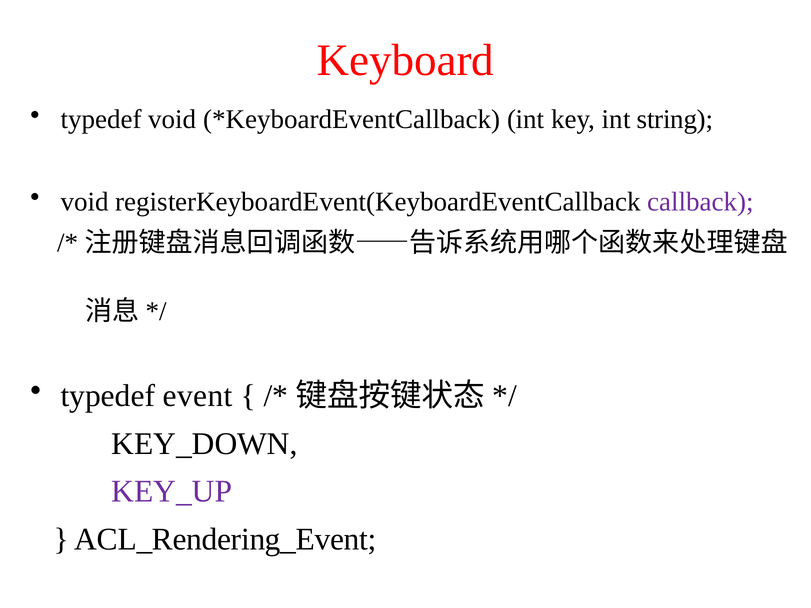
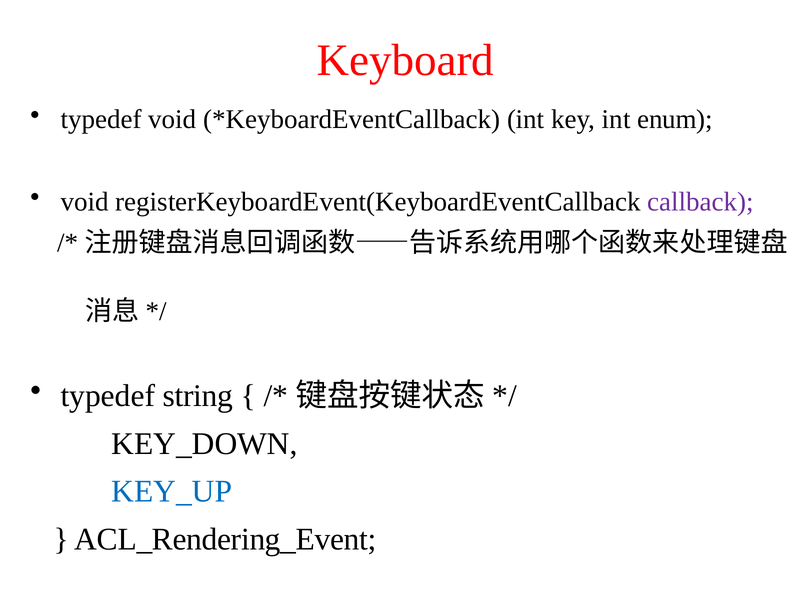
string: string -> enum
event: event -> string
KEY_UP colour: purple -> blue
